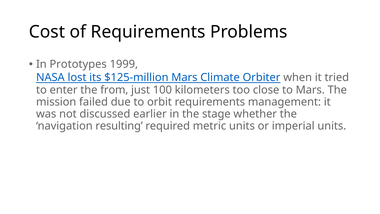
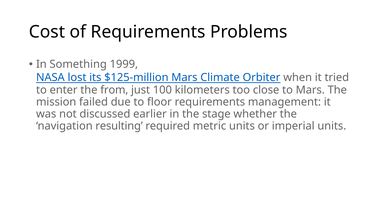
Prototypes: Prototypes -> Something
orbit: orbit -> floor
